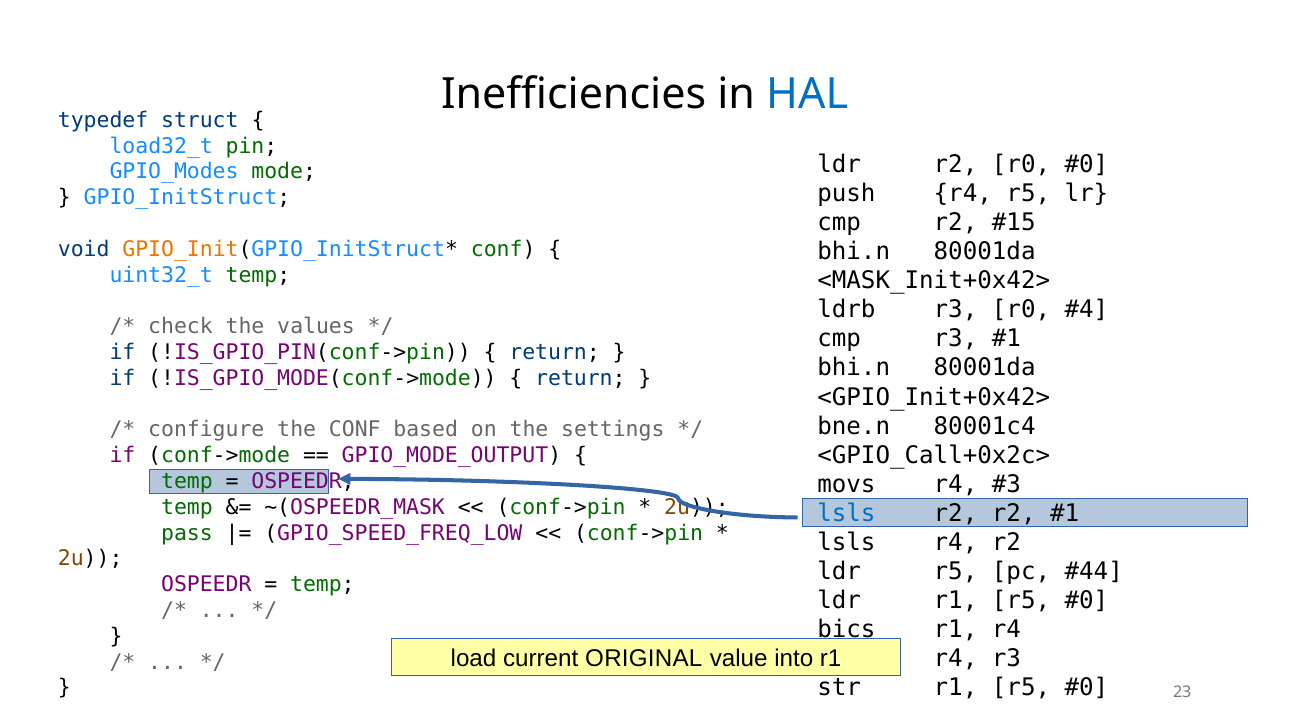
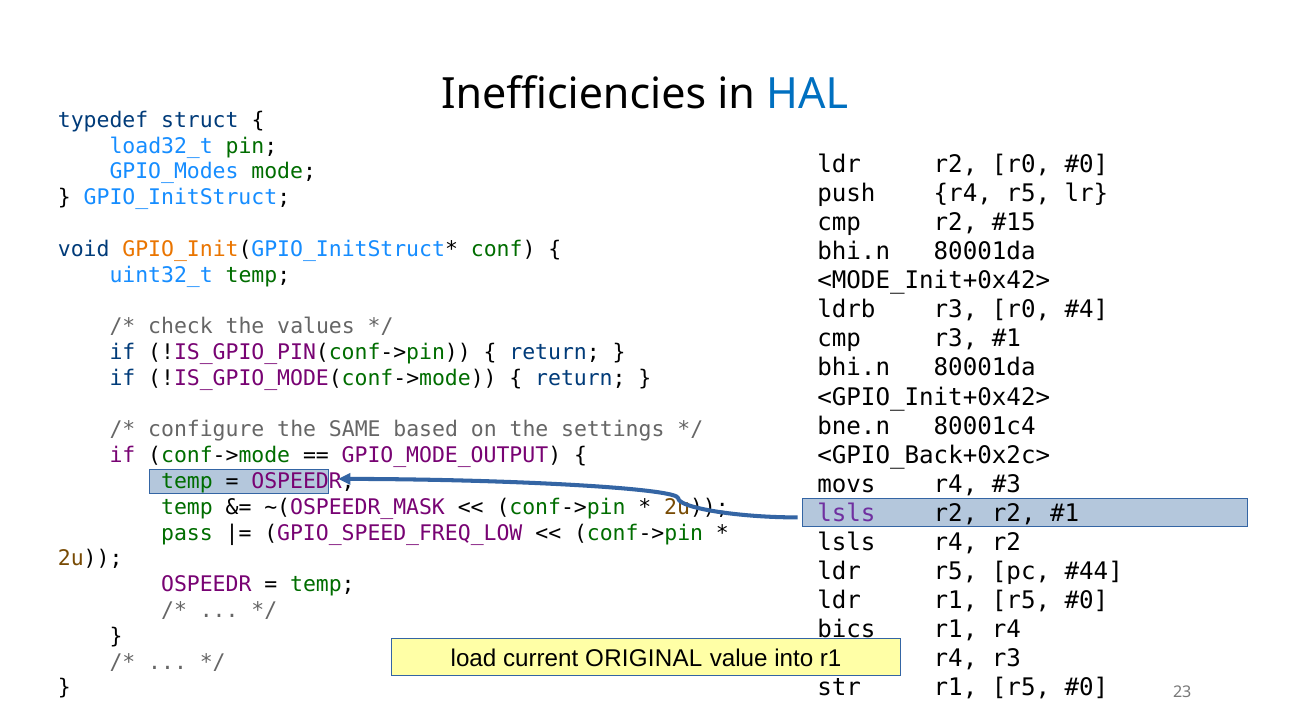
<MASK_Init+0x42>: <MASK_Init+0x42> -> <MODE_Init+0x42>
the CONF: CONF -> SAME
<GPIO_Call+0x2c>: <GPIO_Call+0x2c> -> <GPIO_Back+0x2c>
lsls at (846, 513) colour: blue -> purple
